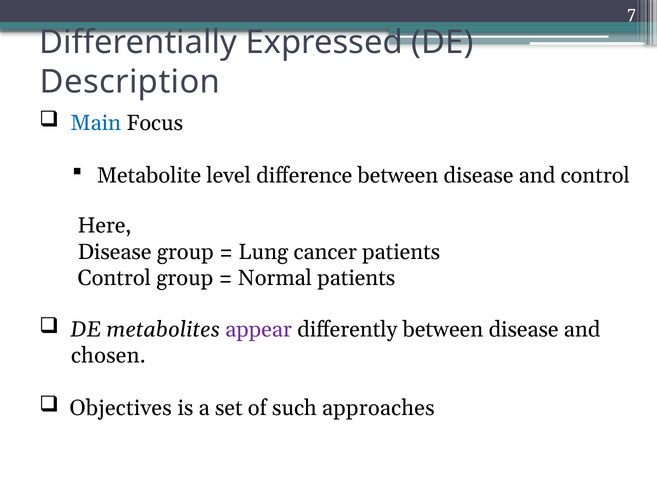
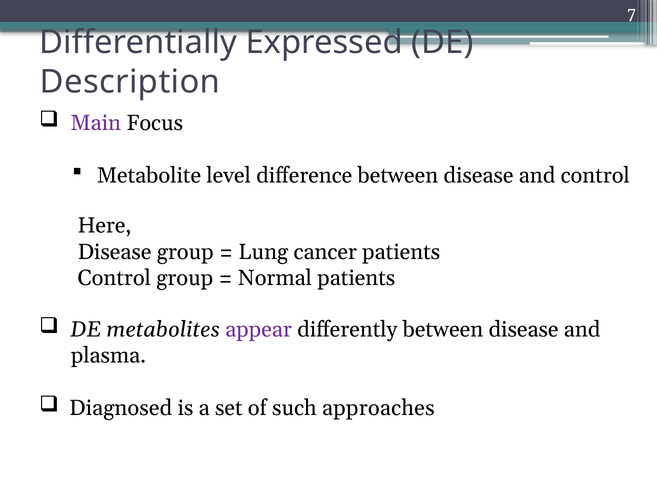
Main colour: blue -> purple
chosen: chosen -> plasma
Objectives: Objectives -> Diagnosed
